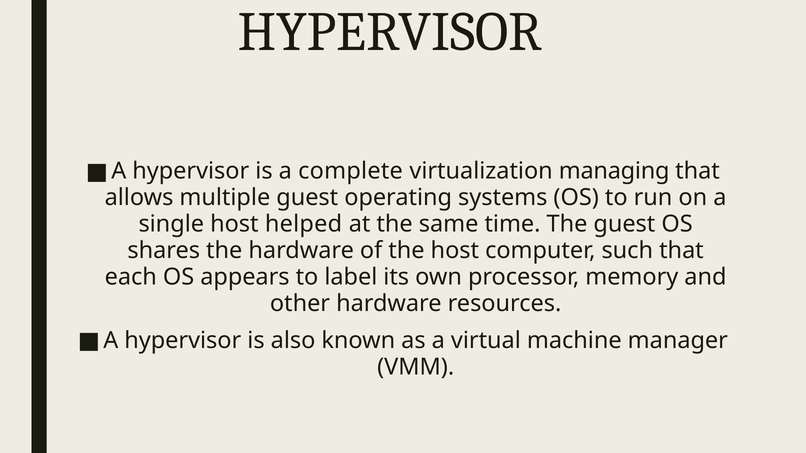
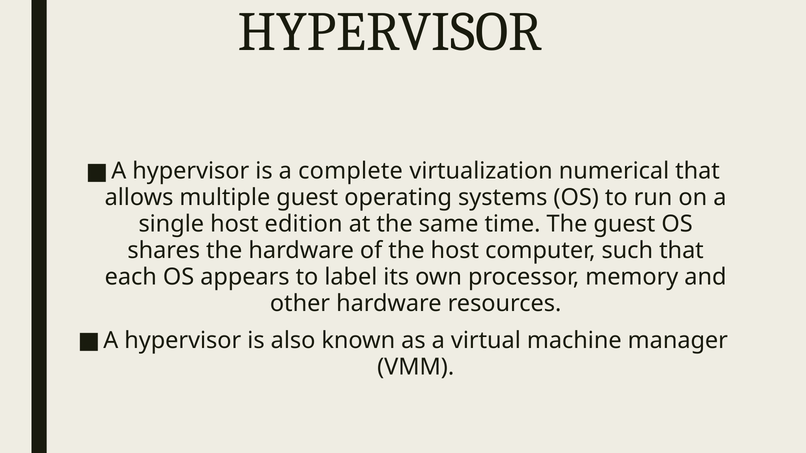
managing: managing -> numerical
helped: helped -> edition
